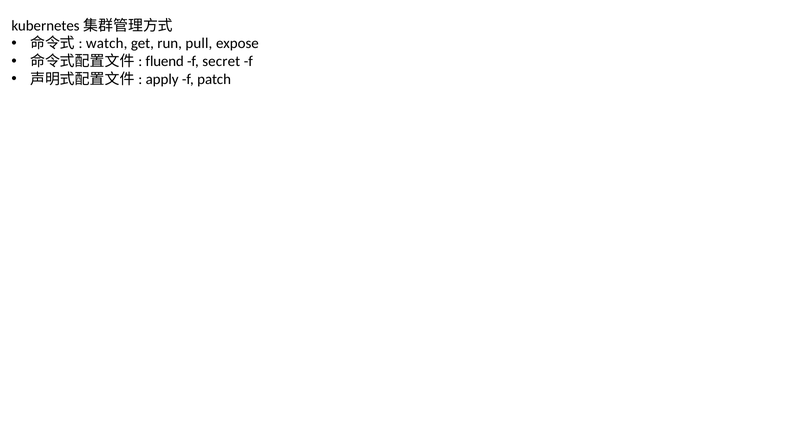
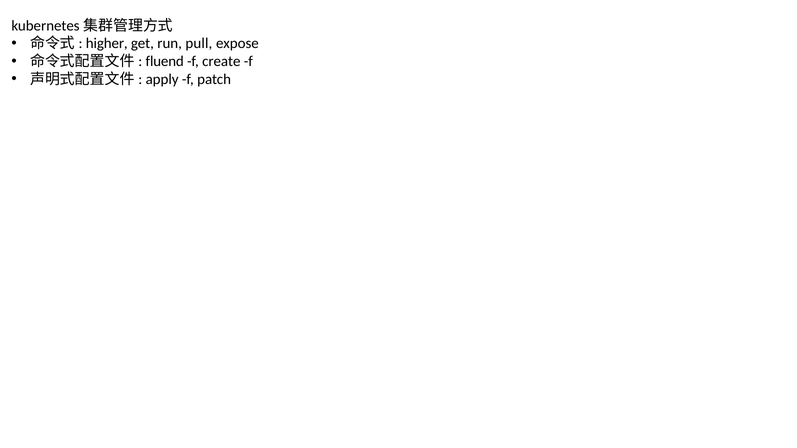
watch: watch -> higher
secret: secret -> create
